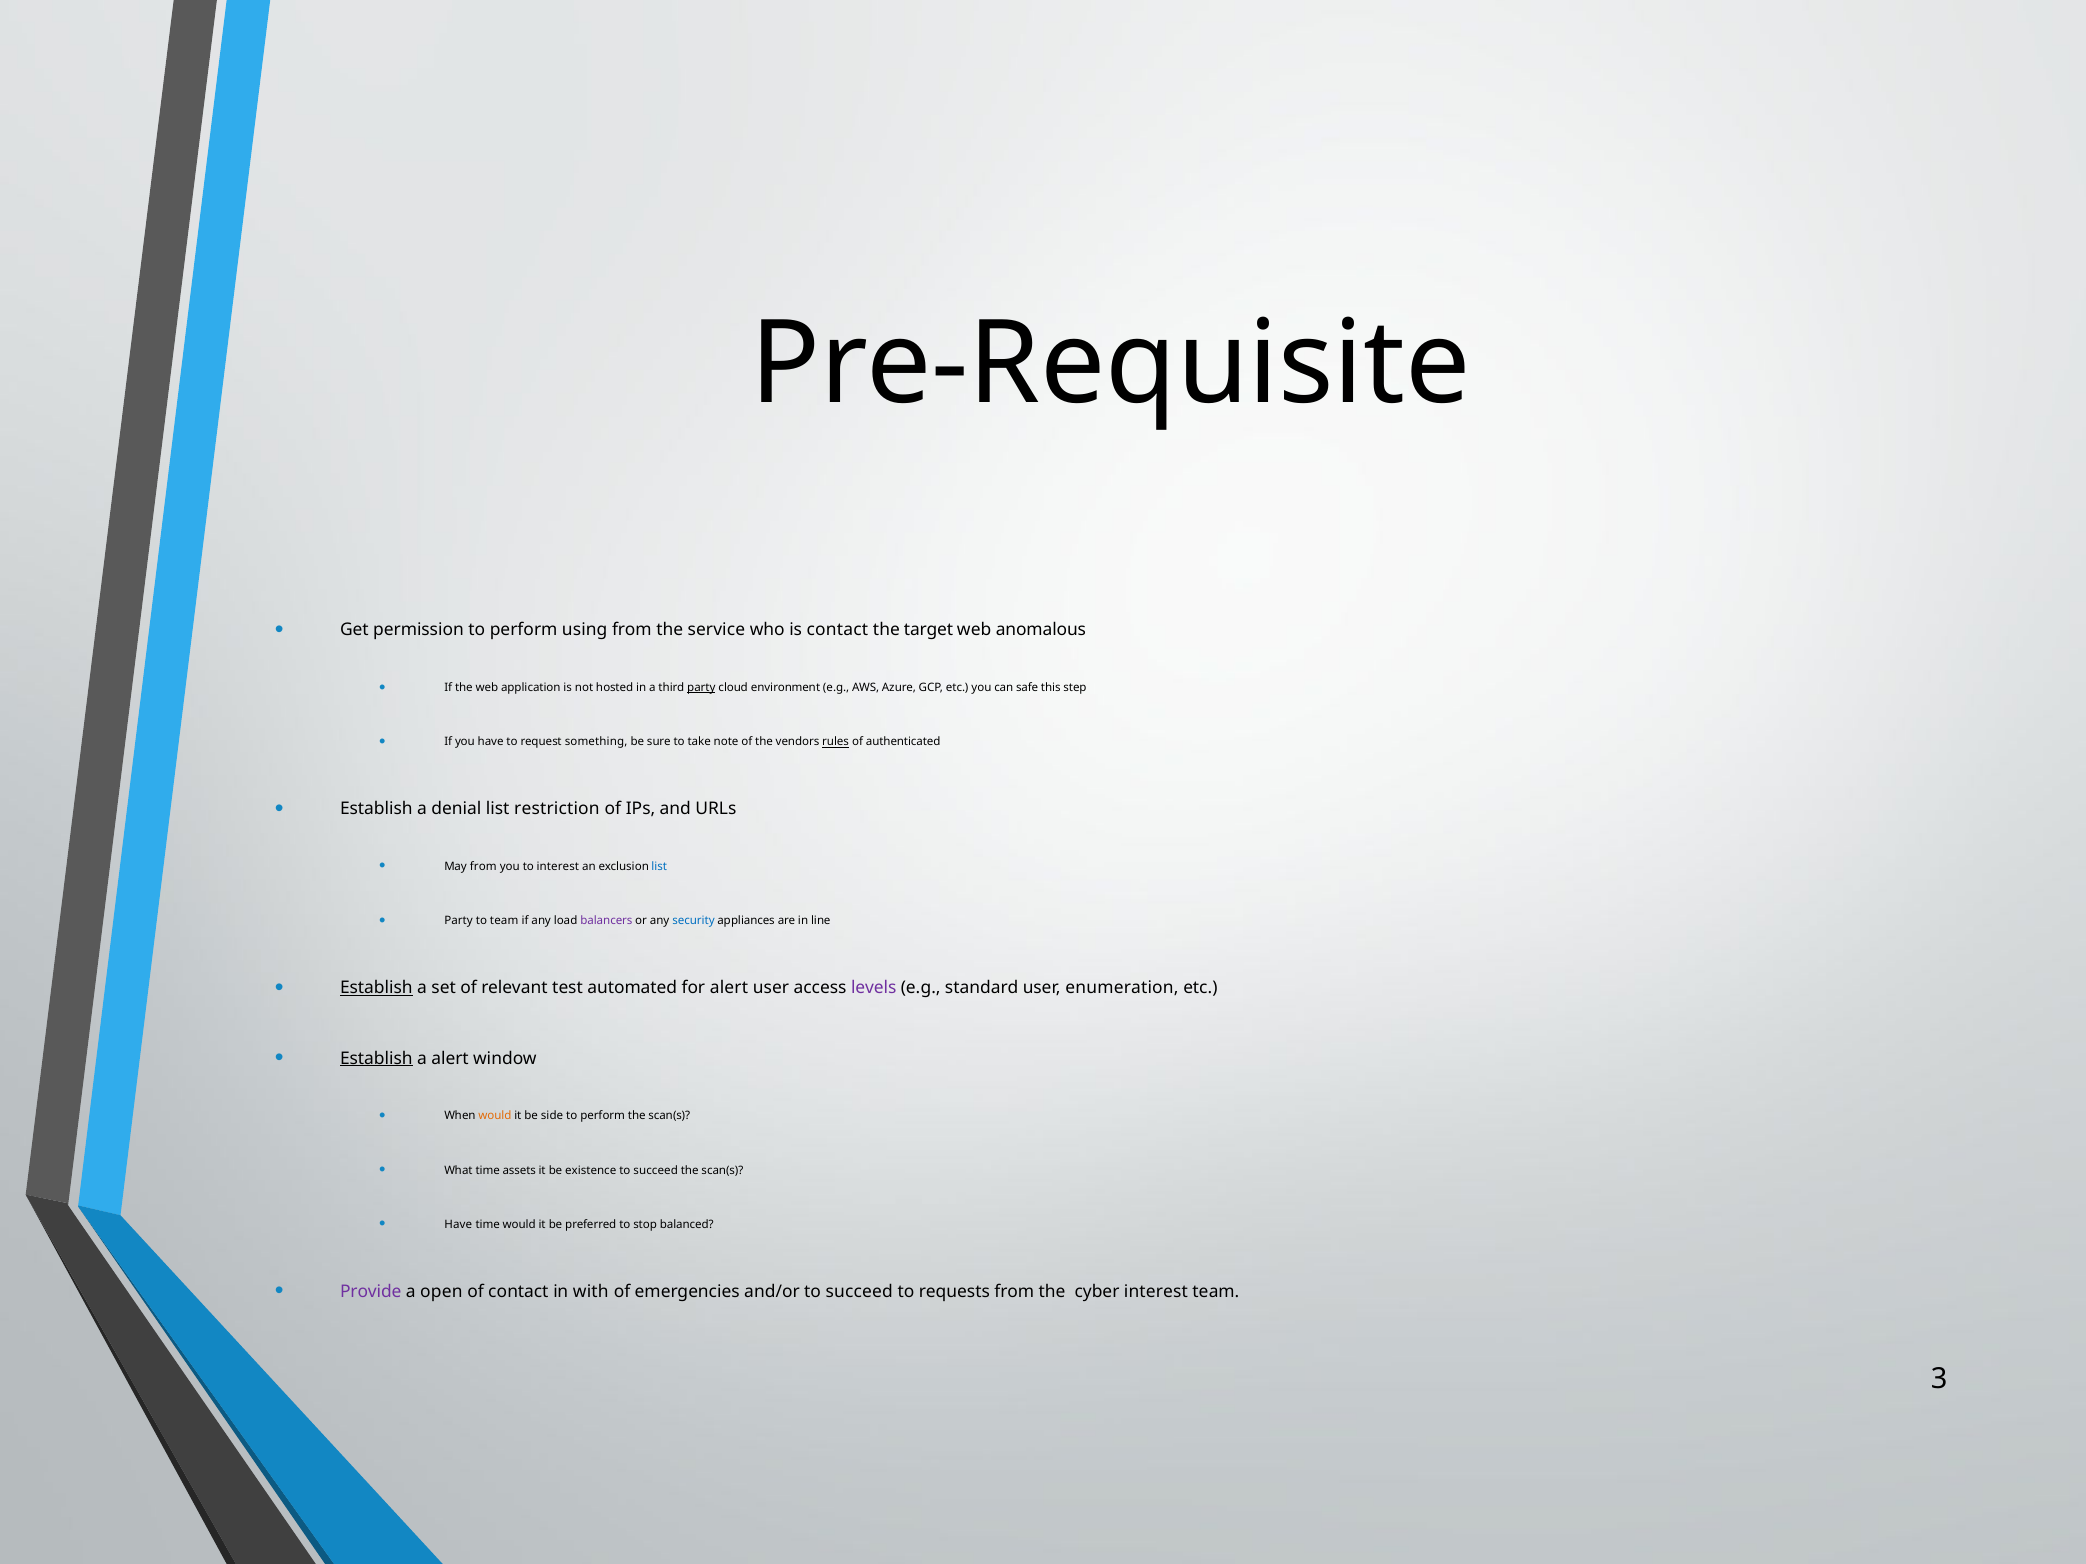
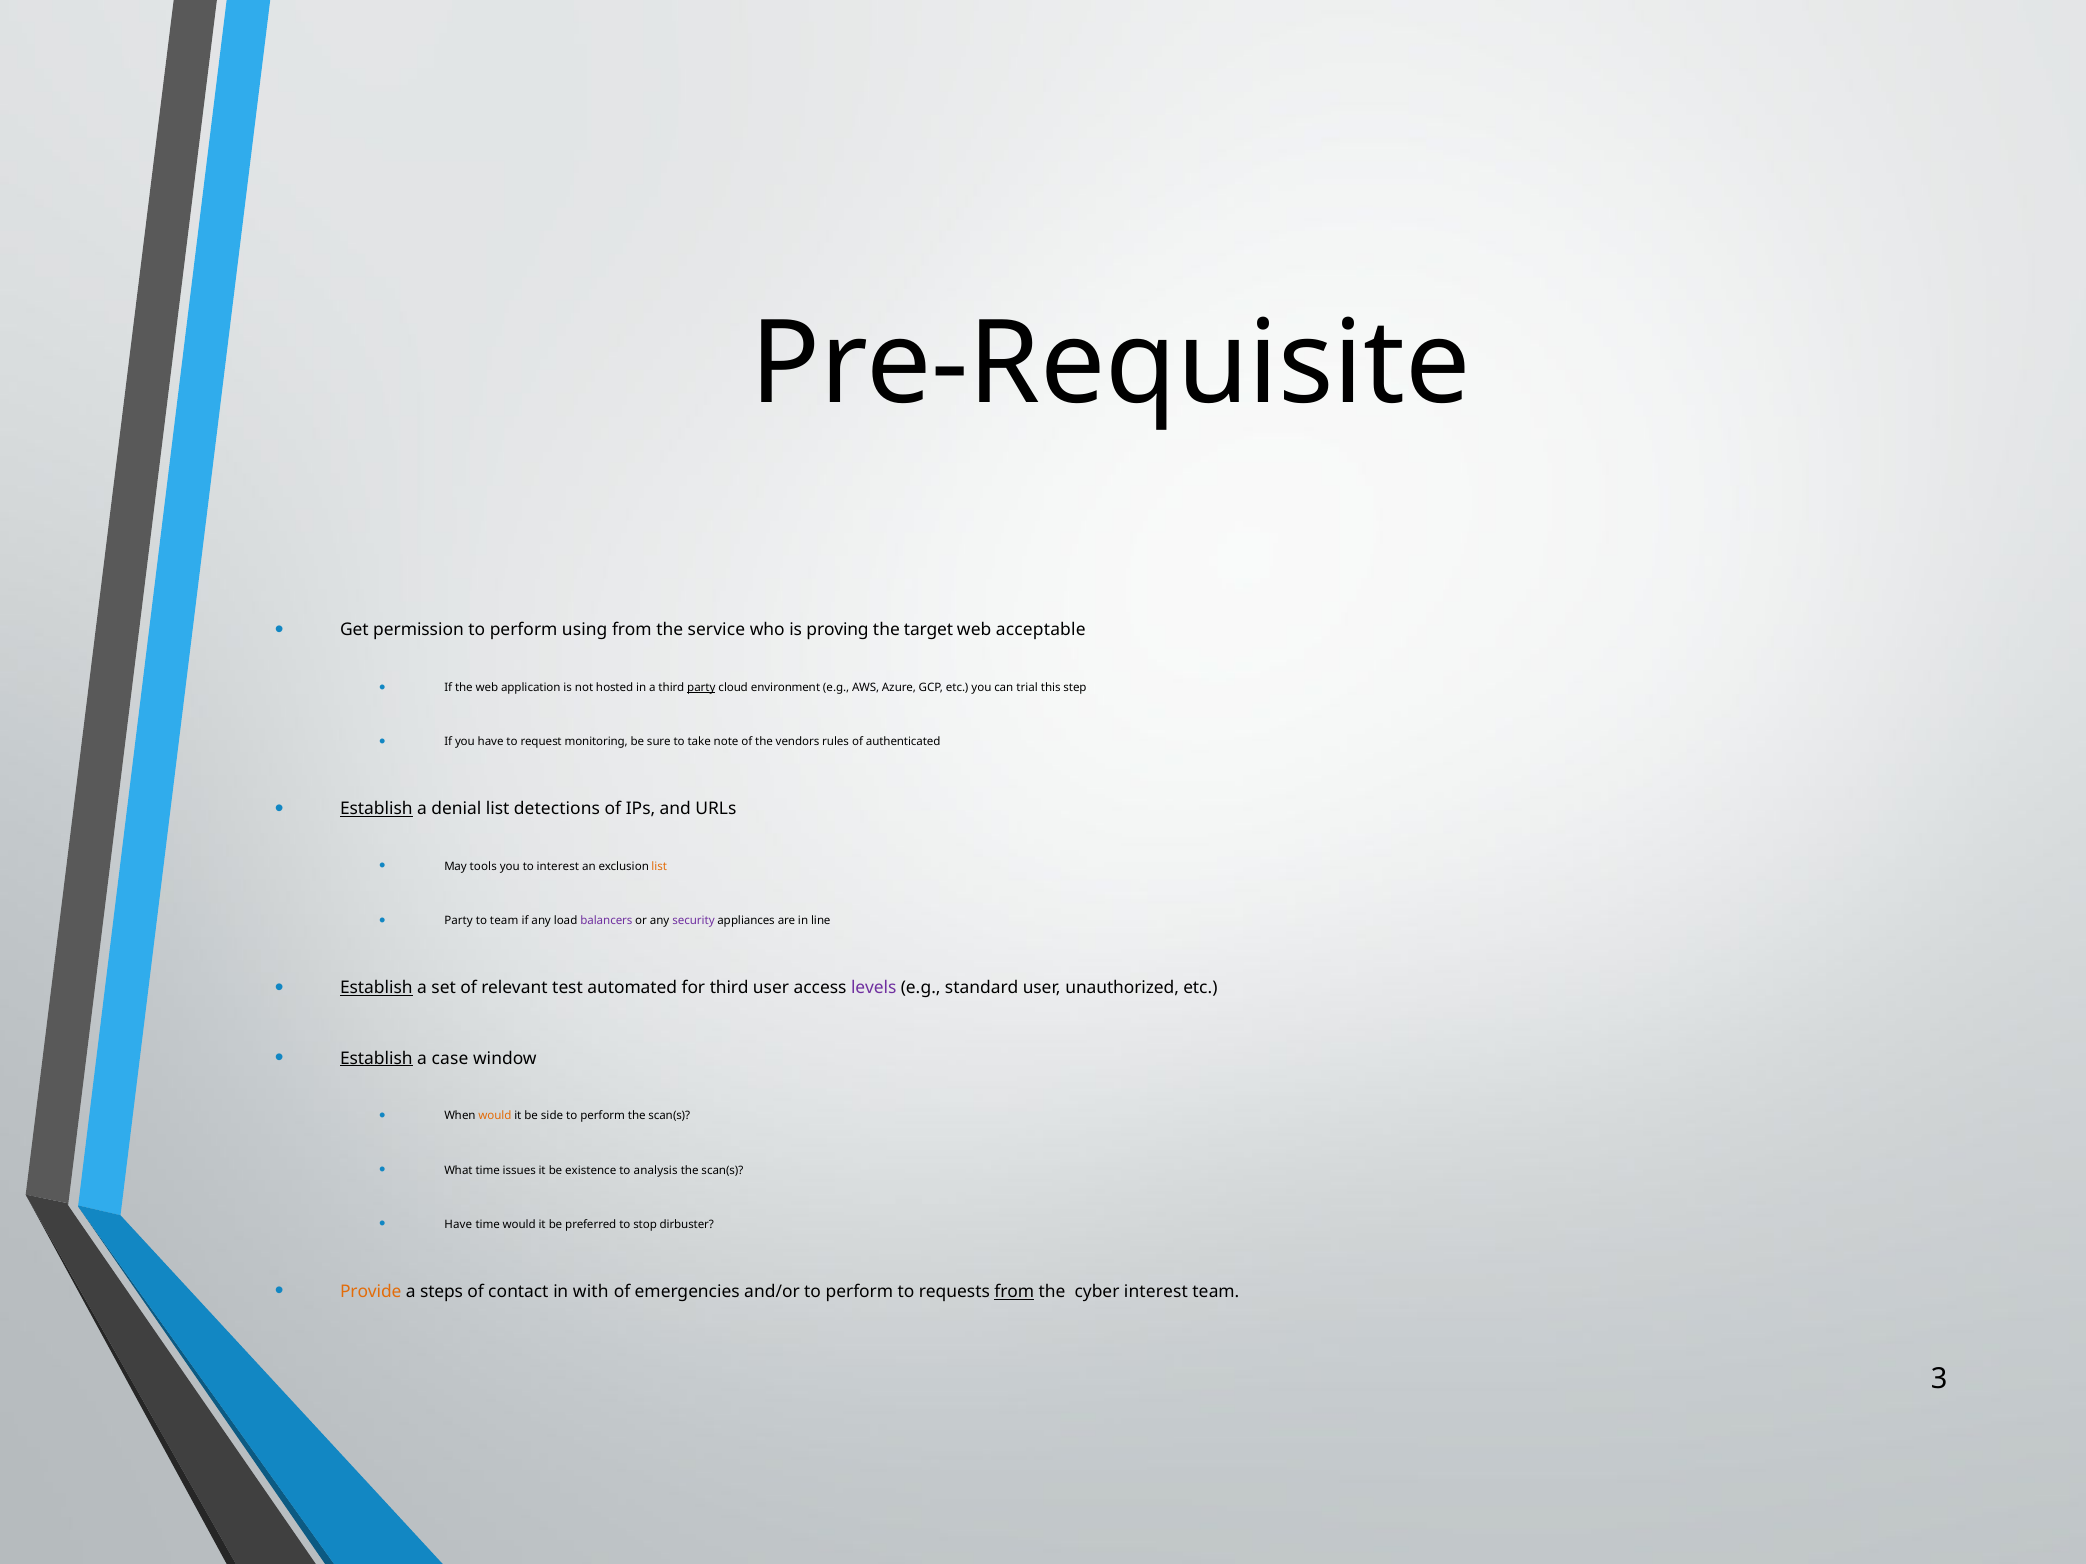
is contact: contact -> proving
anomalous: anomalous -> acceptable
safe: safe -> trial
something: something -> monitoring
rules underline: present -> none
Establish at (376, 809) underline: none -> present
restriction: restriction -> detections
May from: from -> tools
list at (659, 867) colour: blue -> orange
security colour: blue -> purple
for alert: alert -> third
enumeration: enumeration -> unauthorized
a alert: alert -> case
assets: assets -> issues
succeed at (656, 1171): succeed -> analysis
balanced: balanced -> dirbuster
Provide colour: purple -> orange
open: open -> steps
and/or to succeed: succeed -> perform
from at (1014, 1292) underline: none -> present
